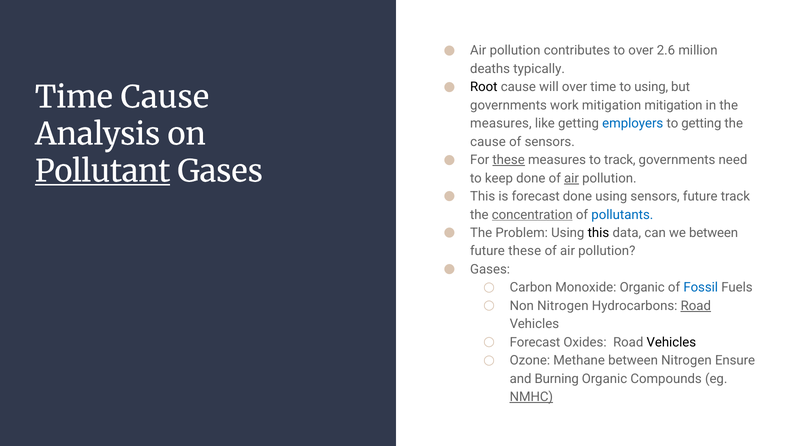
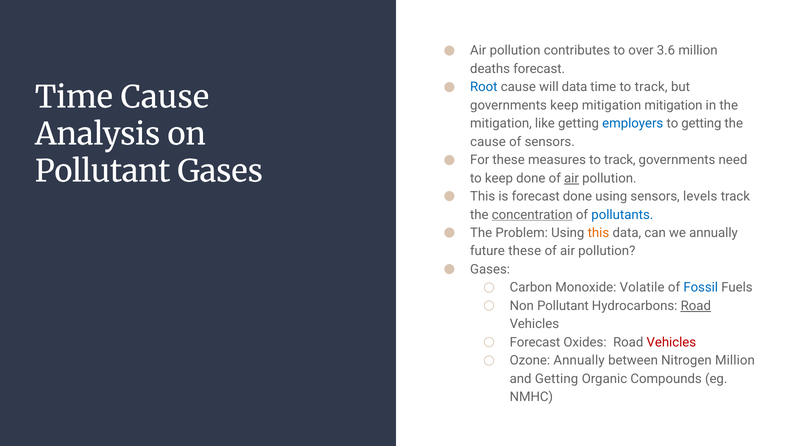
2.6: 2.6 -> 3.6
deaths typically: typically -> forecast
Root colour: black -> blue
will over: over -> data
time to using: using -> track
governments work: work -> keep
measures at (501, 123): measures -> mitigation
these at (509, 160) underline: present -> none
Pollutant at (103, 171) underline: present -> none
sensors future: future -> levels
this at (598, 233) colour: black -> orange
we between: between -> annually
Monoxide Organic: Organic -> Volatile
Non Nitrogen: Nitrogen -> Pollutant
Vehicles at (671, 342) colour: black -> red
Ozone Methane: Methane -> Annually
Nitrogen Ensure: Ensure -> Million
and Burning: Burning -> Getting
NMHC underline: present -> none
